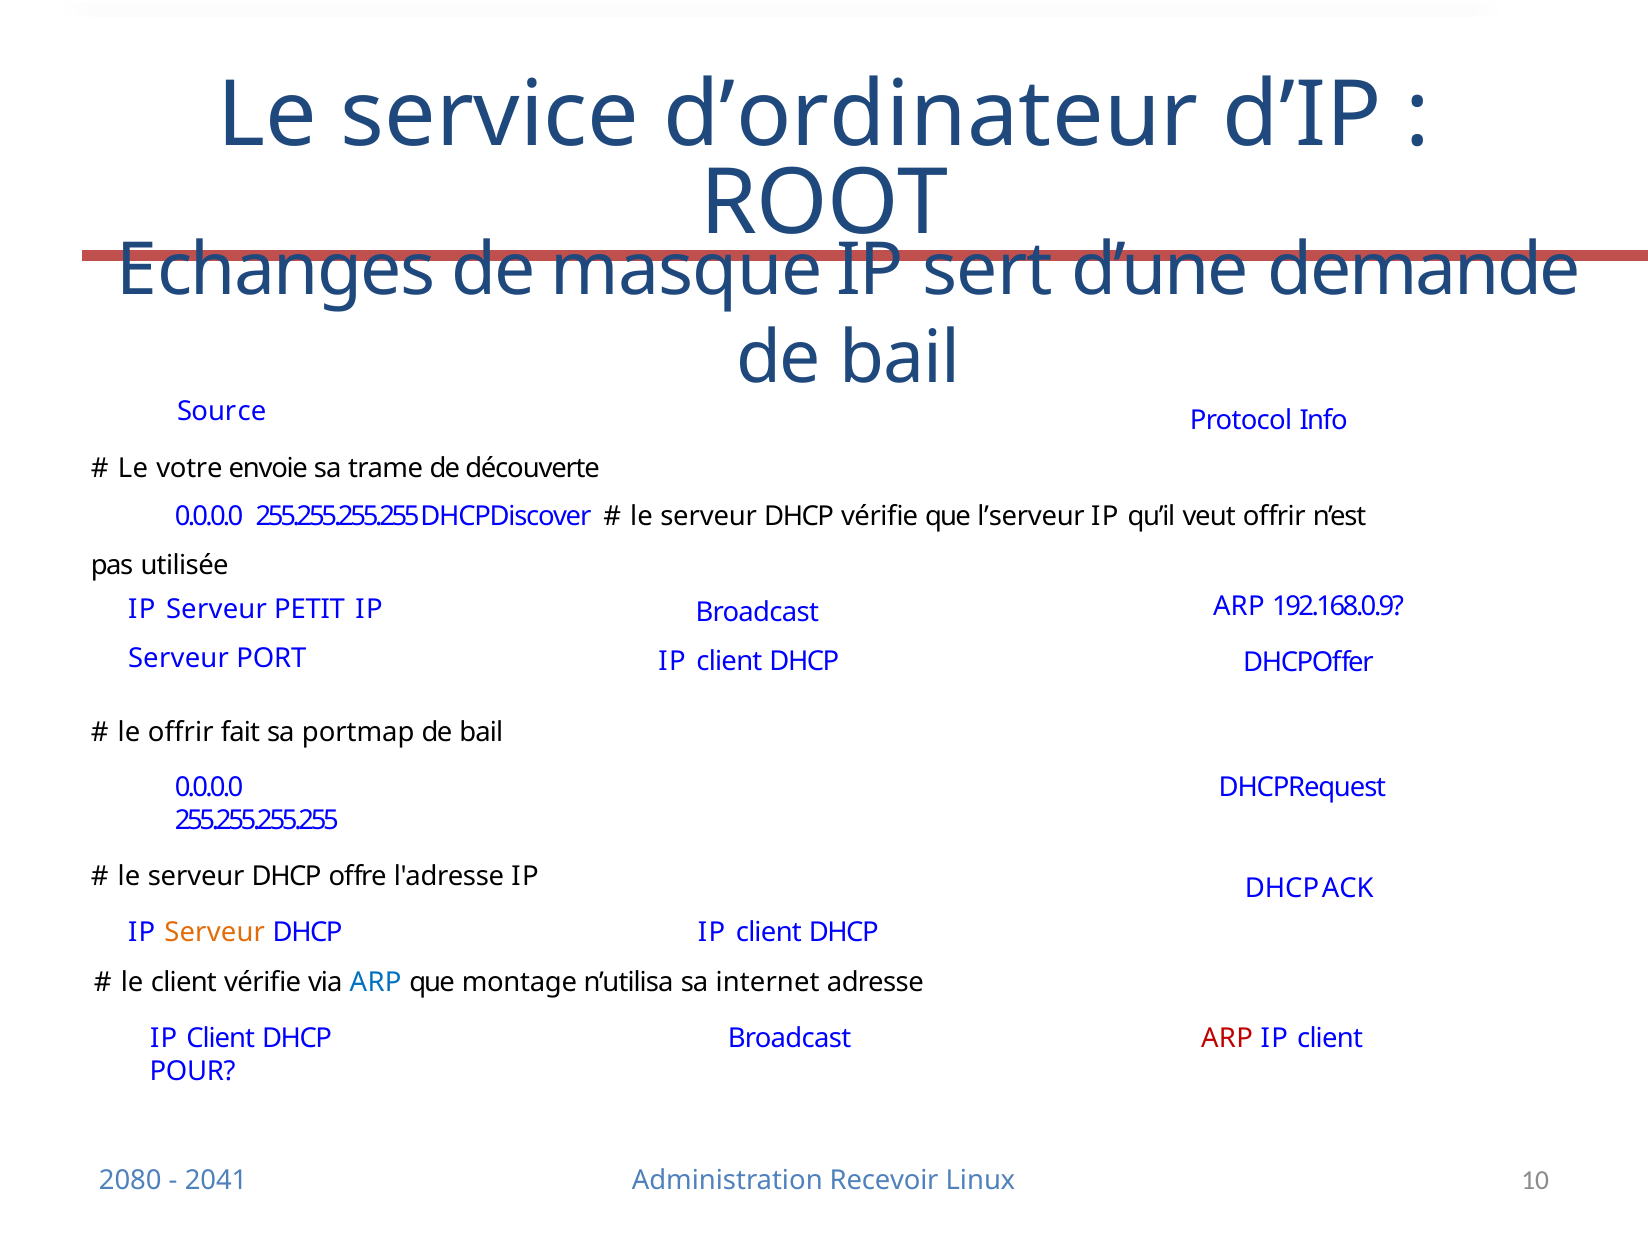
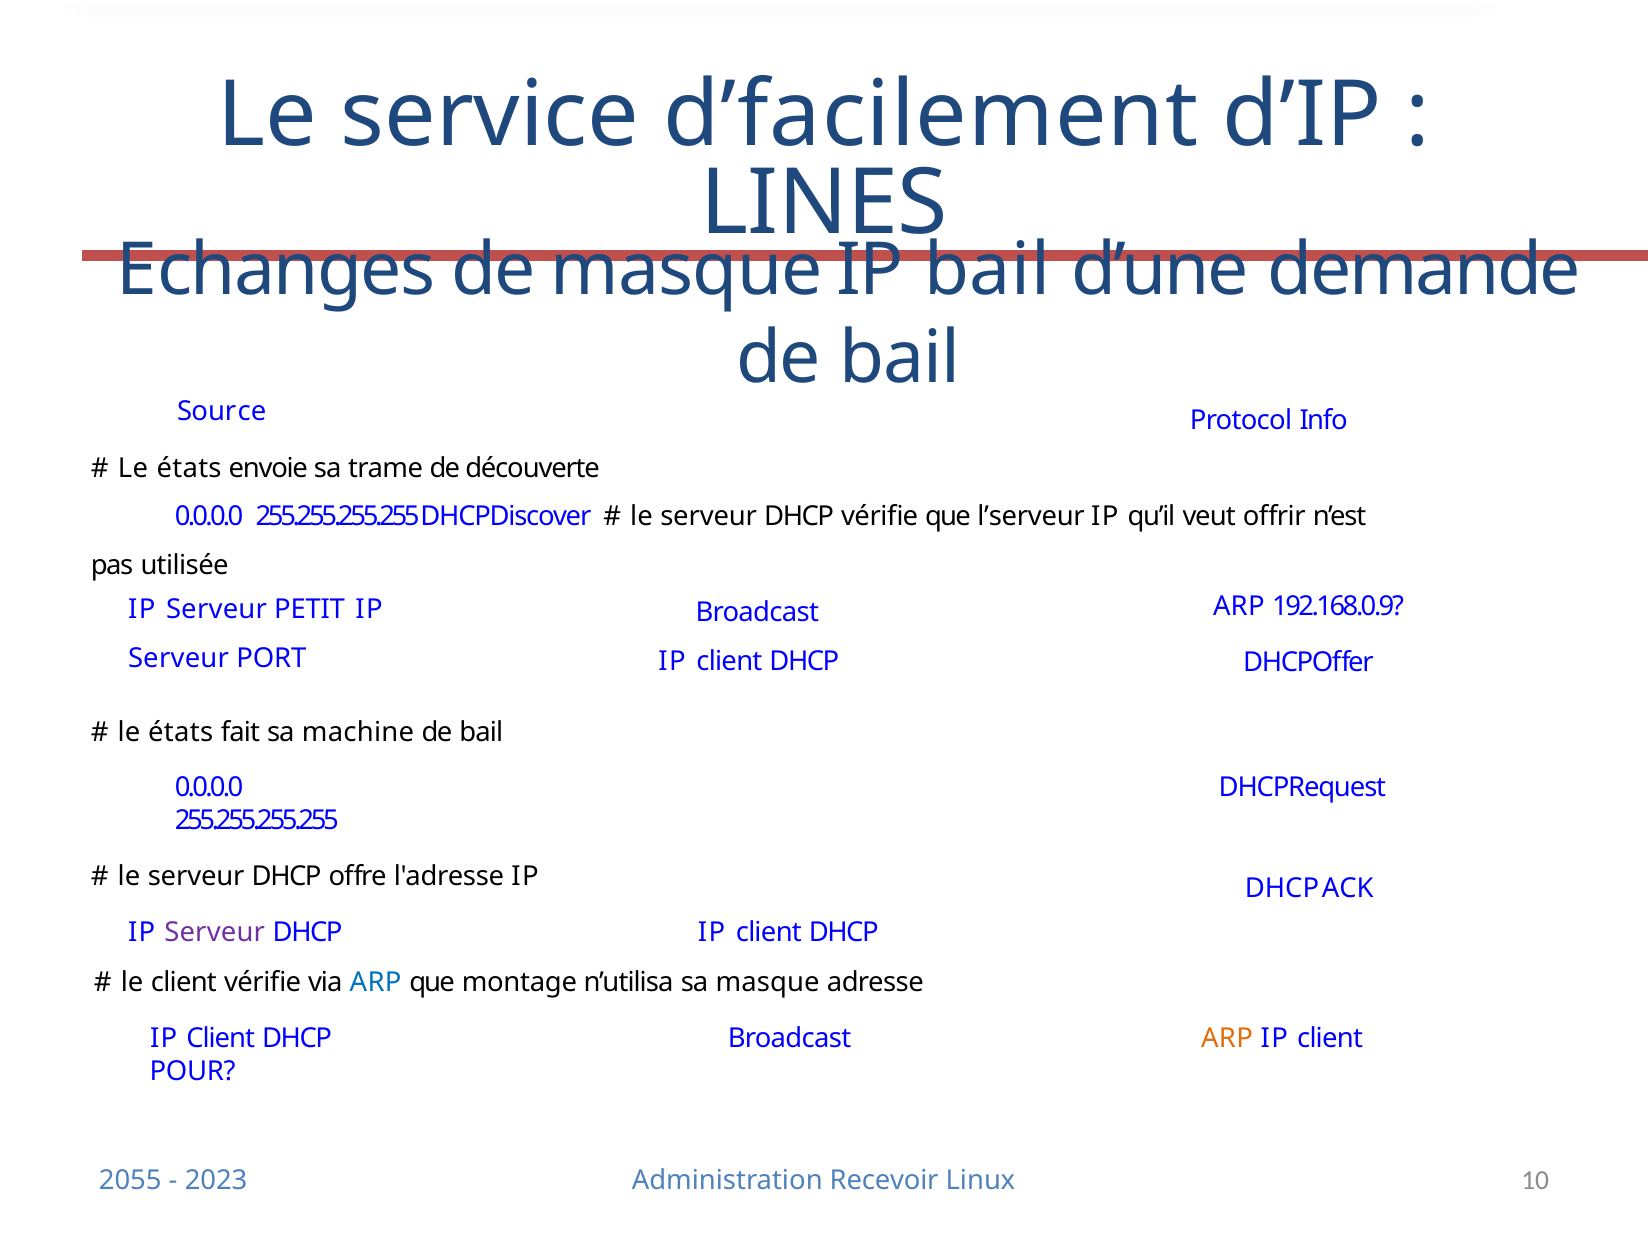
d’ordinateur: d’ordinateur -> d’facilement
ROOT: ROOT -> LINES
IP sert: sert -> bail
votre at (189, 468): votre -> états
offrir at (181, 732): offrir -> états
portmap: portmap -> machine
Serveur at (215, 933) colour: orange -> purple
sa internet: internet -> masque
ARP at (1227, 1039) colour: red -> orange
2080: 2080 -> 2055
2041: 2041 -> 2023
